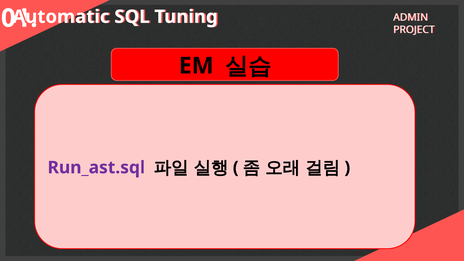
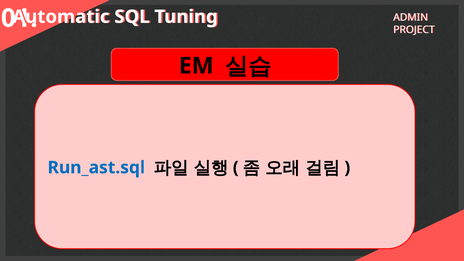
Run_ast.sql colour: purple -> blue
